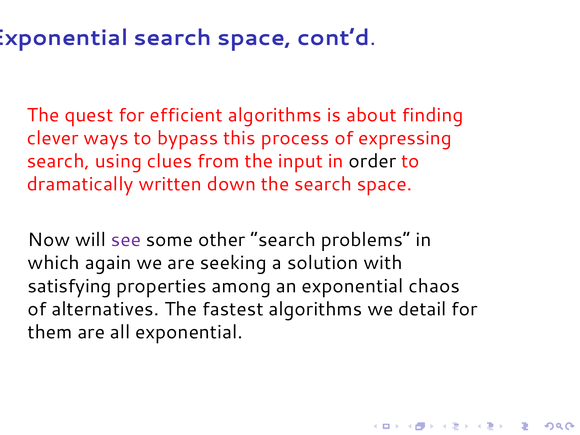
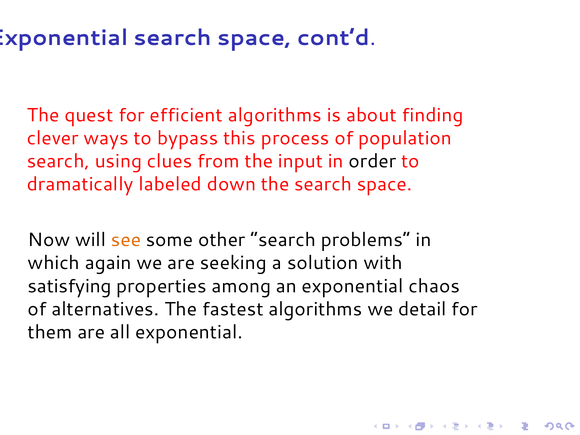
expressing: expressing -> population
written: written -> labeled
see colour: purple -> orange
